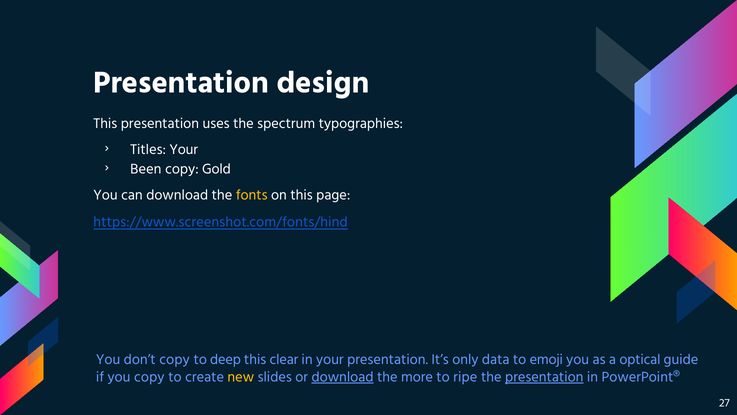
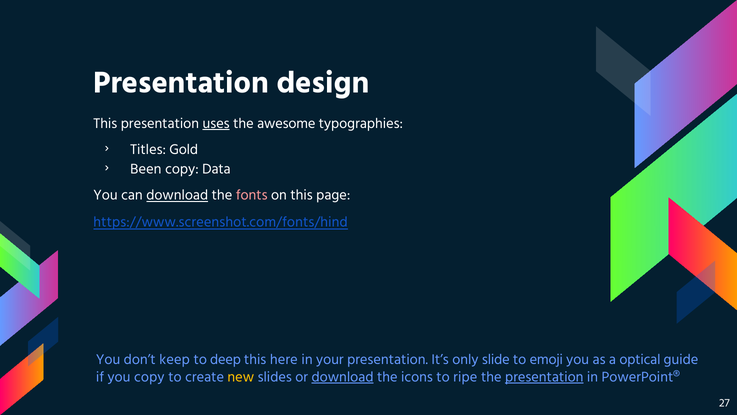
uses underline: none -> present
spectrum: spectrum -> awesome
Titles Your: Your -> Gold
Gold: Gold -> Data
download at (177, 195) underline: none -> present
fonts colour: yellow -> pink
don’t copy: copy -> keep
clear: clear -> here
data: data -> slide
more: more -> icons
